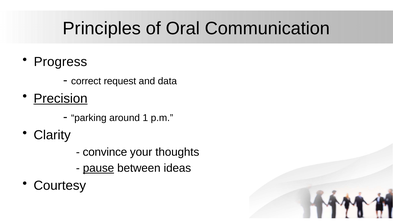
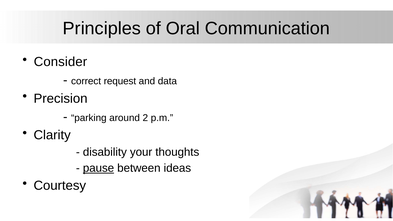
Progress: Progress -> Consider
Precision underline: present -> none
1: 1 -> 2
convince: convince -> disability
